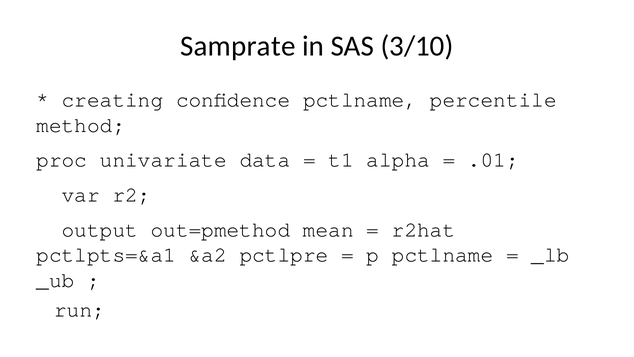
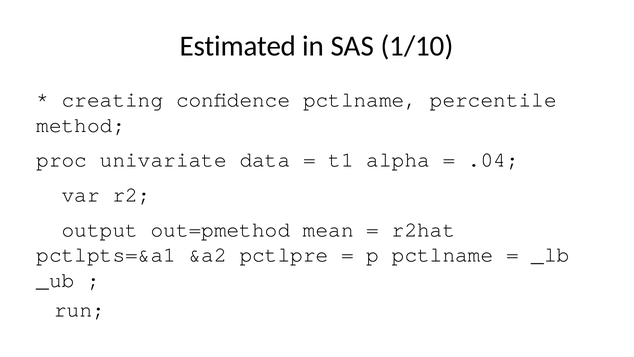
Samprate: Samprate -> Estimated
3/10: 3/10 -> 1/10
.01: .01 -> .04
